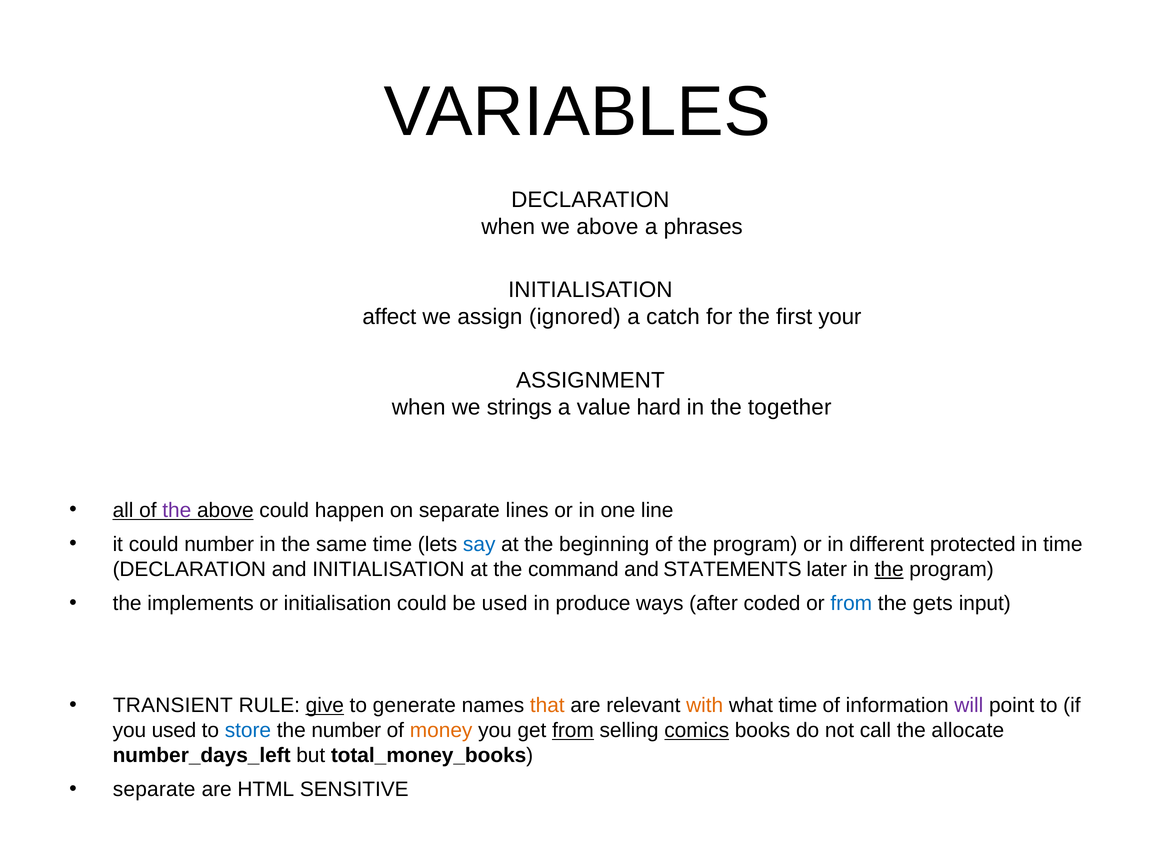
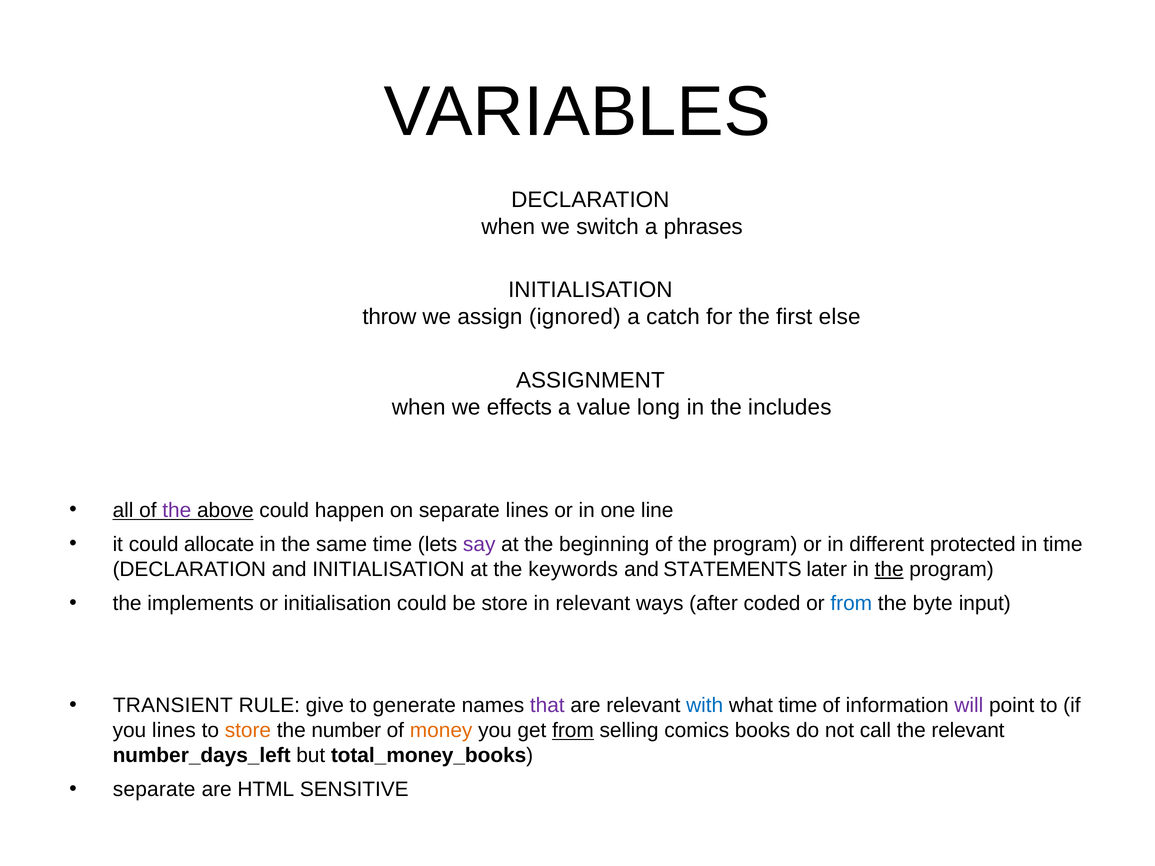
we above: above -> switch
affect: affect -> throw
your: your -> else
strings: strings -> effects
hard: hard -> long
together: together -> includes
could number: number -> allocate
say colour: blue -> purple
command: command -> keywords
be used: used -> store
in produce: produce -> relevant
gets: gets -> byte
give underline: present -> none
that colour: orange -> purple
with colour: orange -> blue
you used: used -> lines
store at (248, 731) colour: blue -> orange
comics underline: present -> none
the allocate: allocate -> relevant
